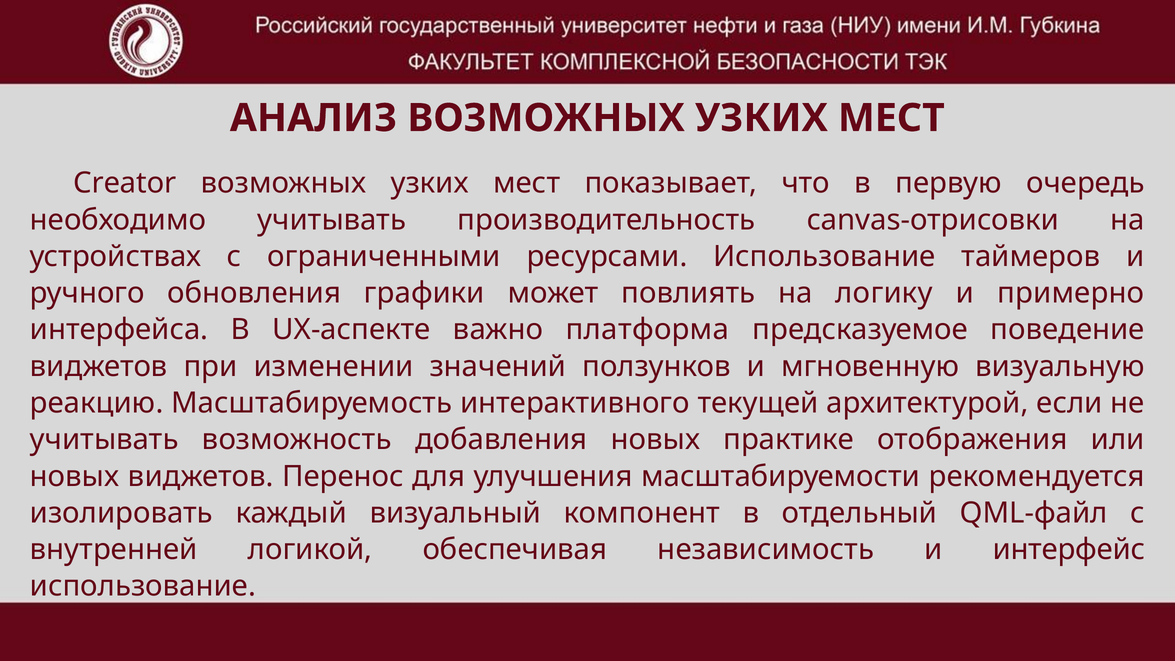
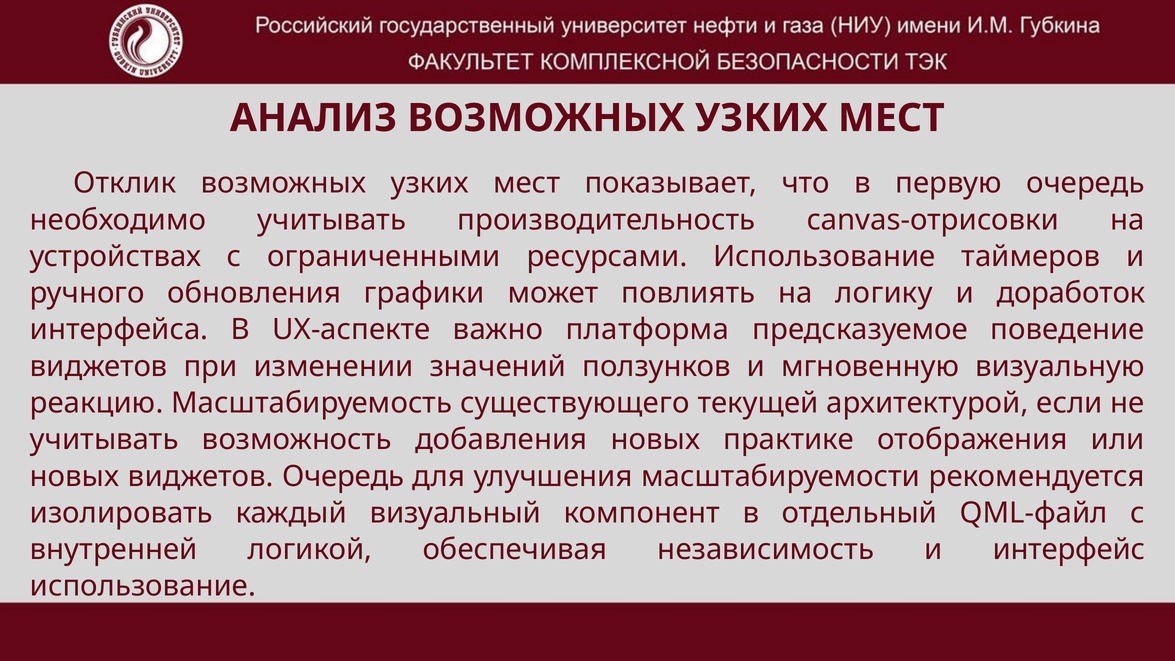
Creator: Creator -> Отклик
примерно: примерно -> доработок
интерактивного: интерактивного -> существующего
виджетов Перенос: Перенос -> Очередь
